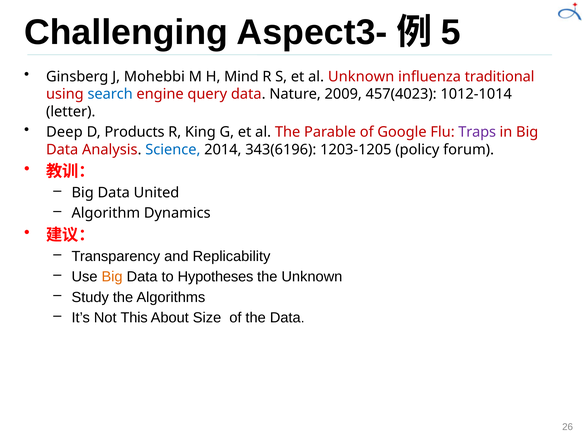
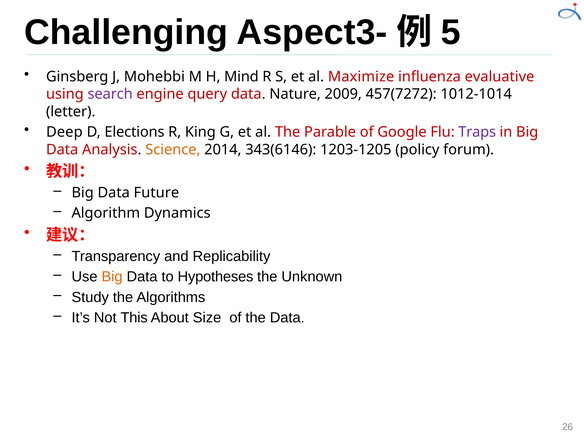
al Unknown: Unknown -> Maximize
traditional: traditional -> evaluative
search colour: blue -> purple
457(4023: 457(4023 -> 457(7272
Products: Products -> Elections
Science colour: blue -> orange
343(6196: 343(6196 -> 343(6146
United: United -> Future
